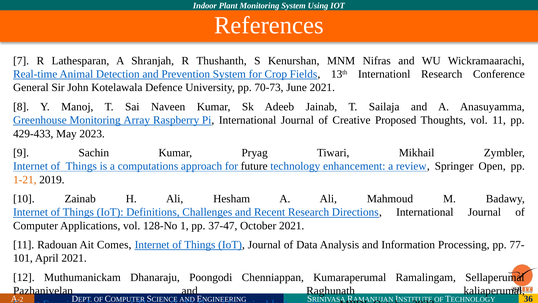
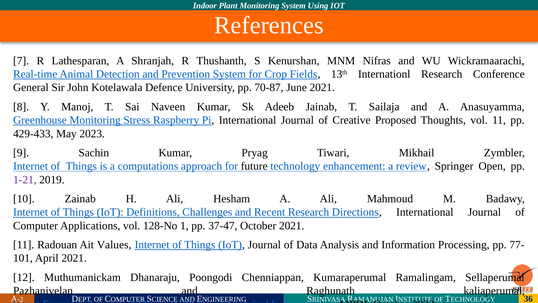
70-73: 70-73 -> 70-87
Array: Array -> Stress
1-21 colour: orange -> purple
Comes: Comes -> Values
